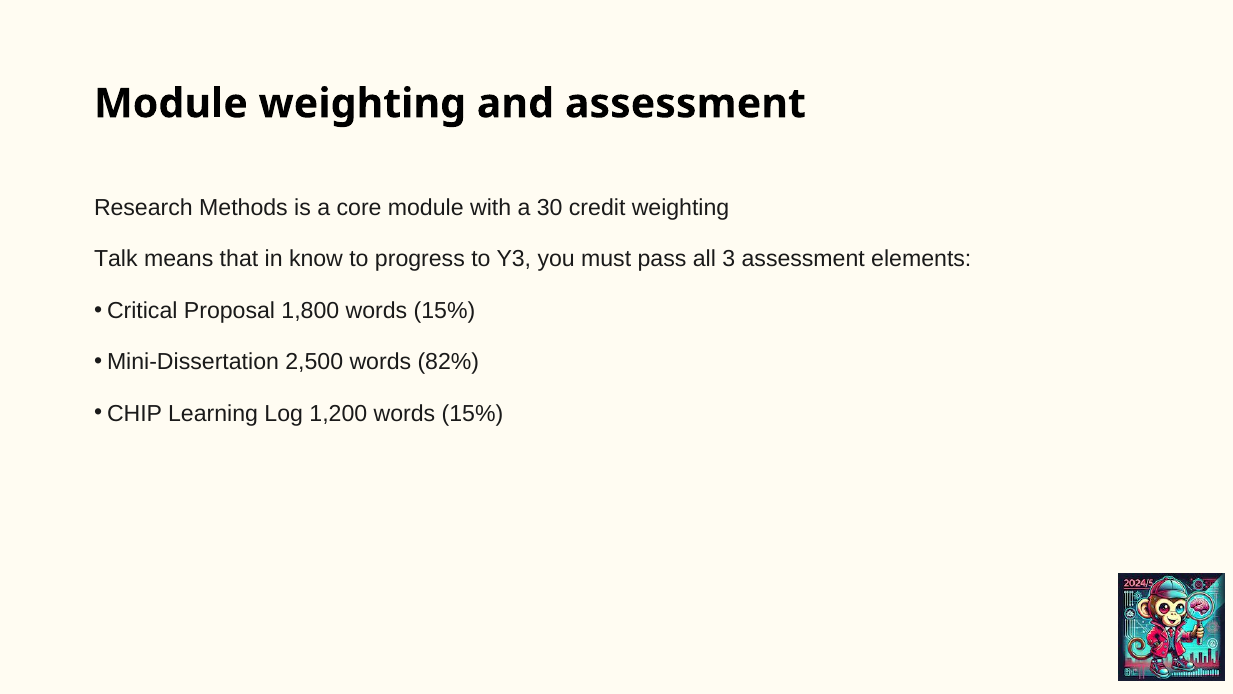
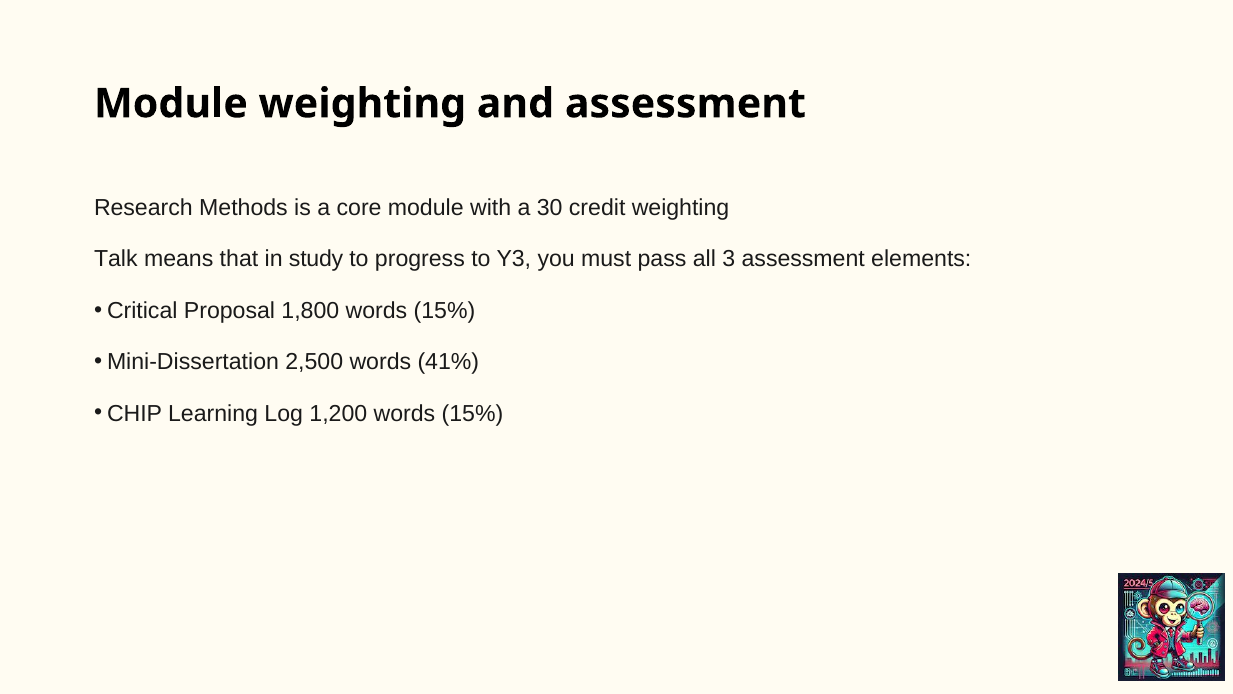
know: know -> study
82%: 82% -> 41%
